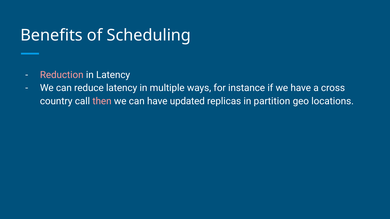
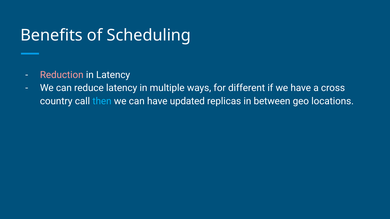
instance: instance -> different
then colour: pink -> light blue
partition: partition -> between
